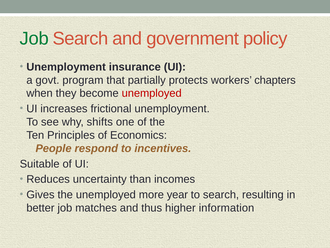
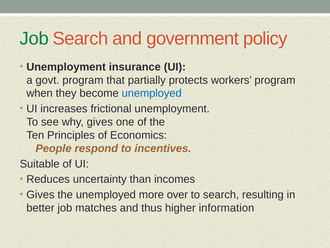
workers chapters: chapters -> program
unemployed at (152, 93) colour: red -> blue
why shifts: shifts -> gives
year: year -> over
